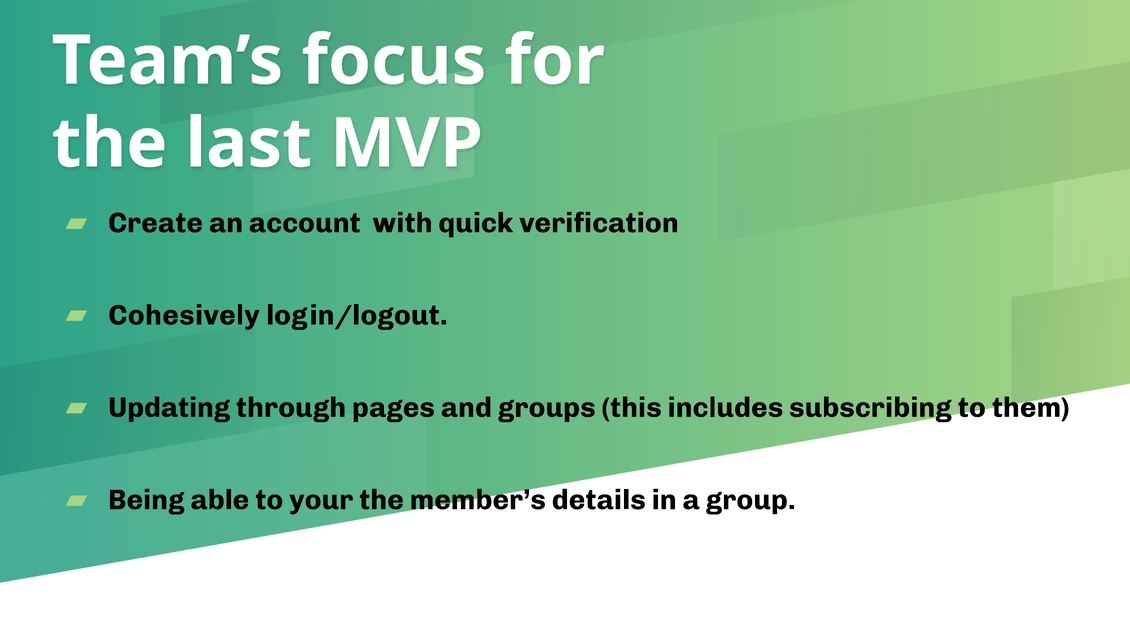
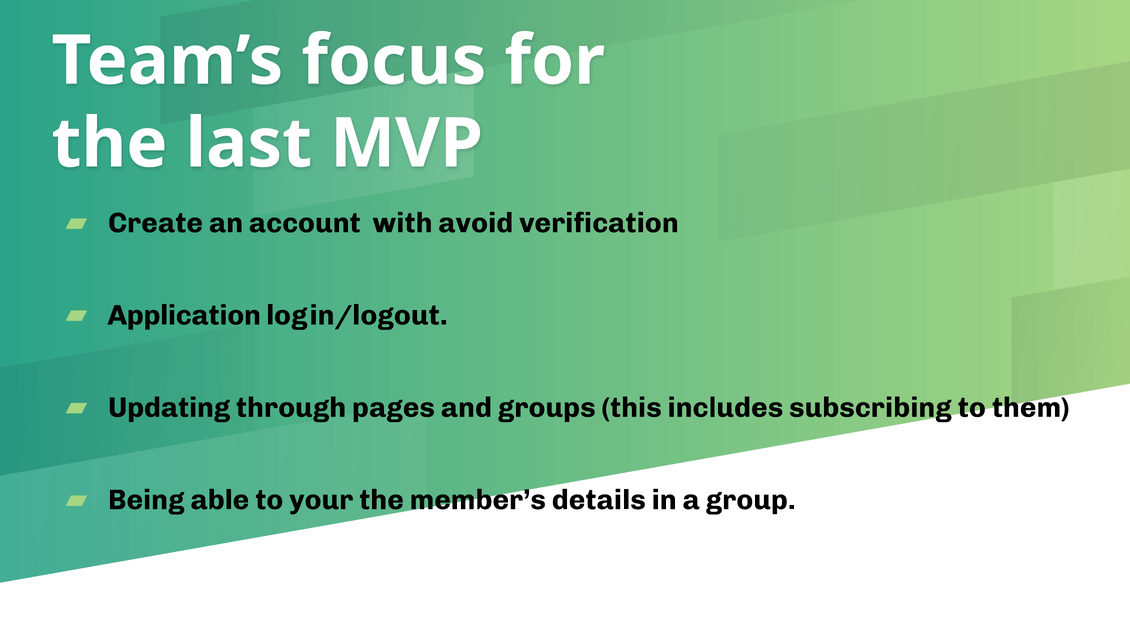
quick: quick -> avoid
Cohesively: Cohesively -> Application
